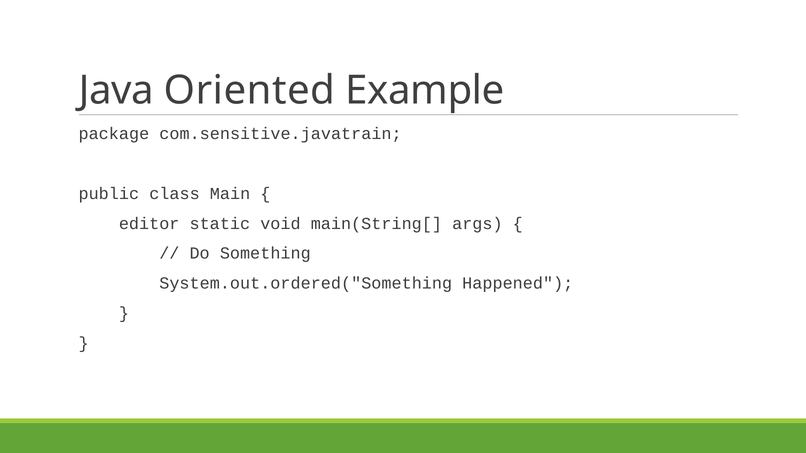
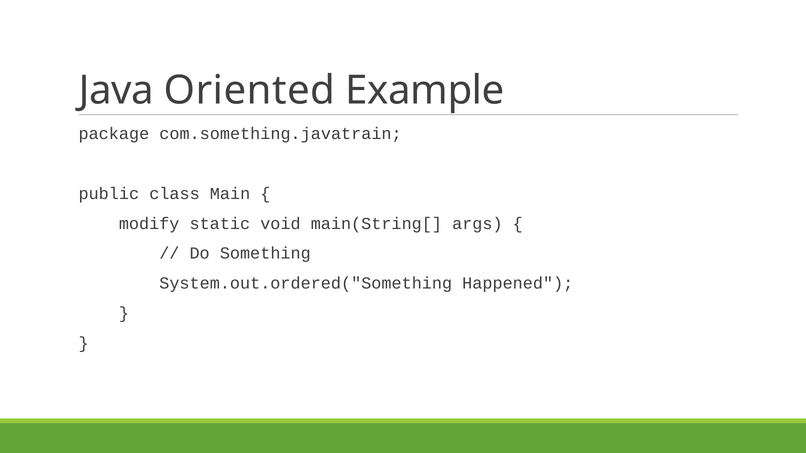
com.sensitive.javatrain: com.sensitive.javatrain -> com.something.javatrain
editor: editor -> modify
